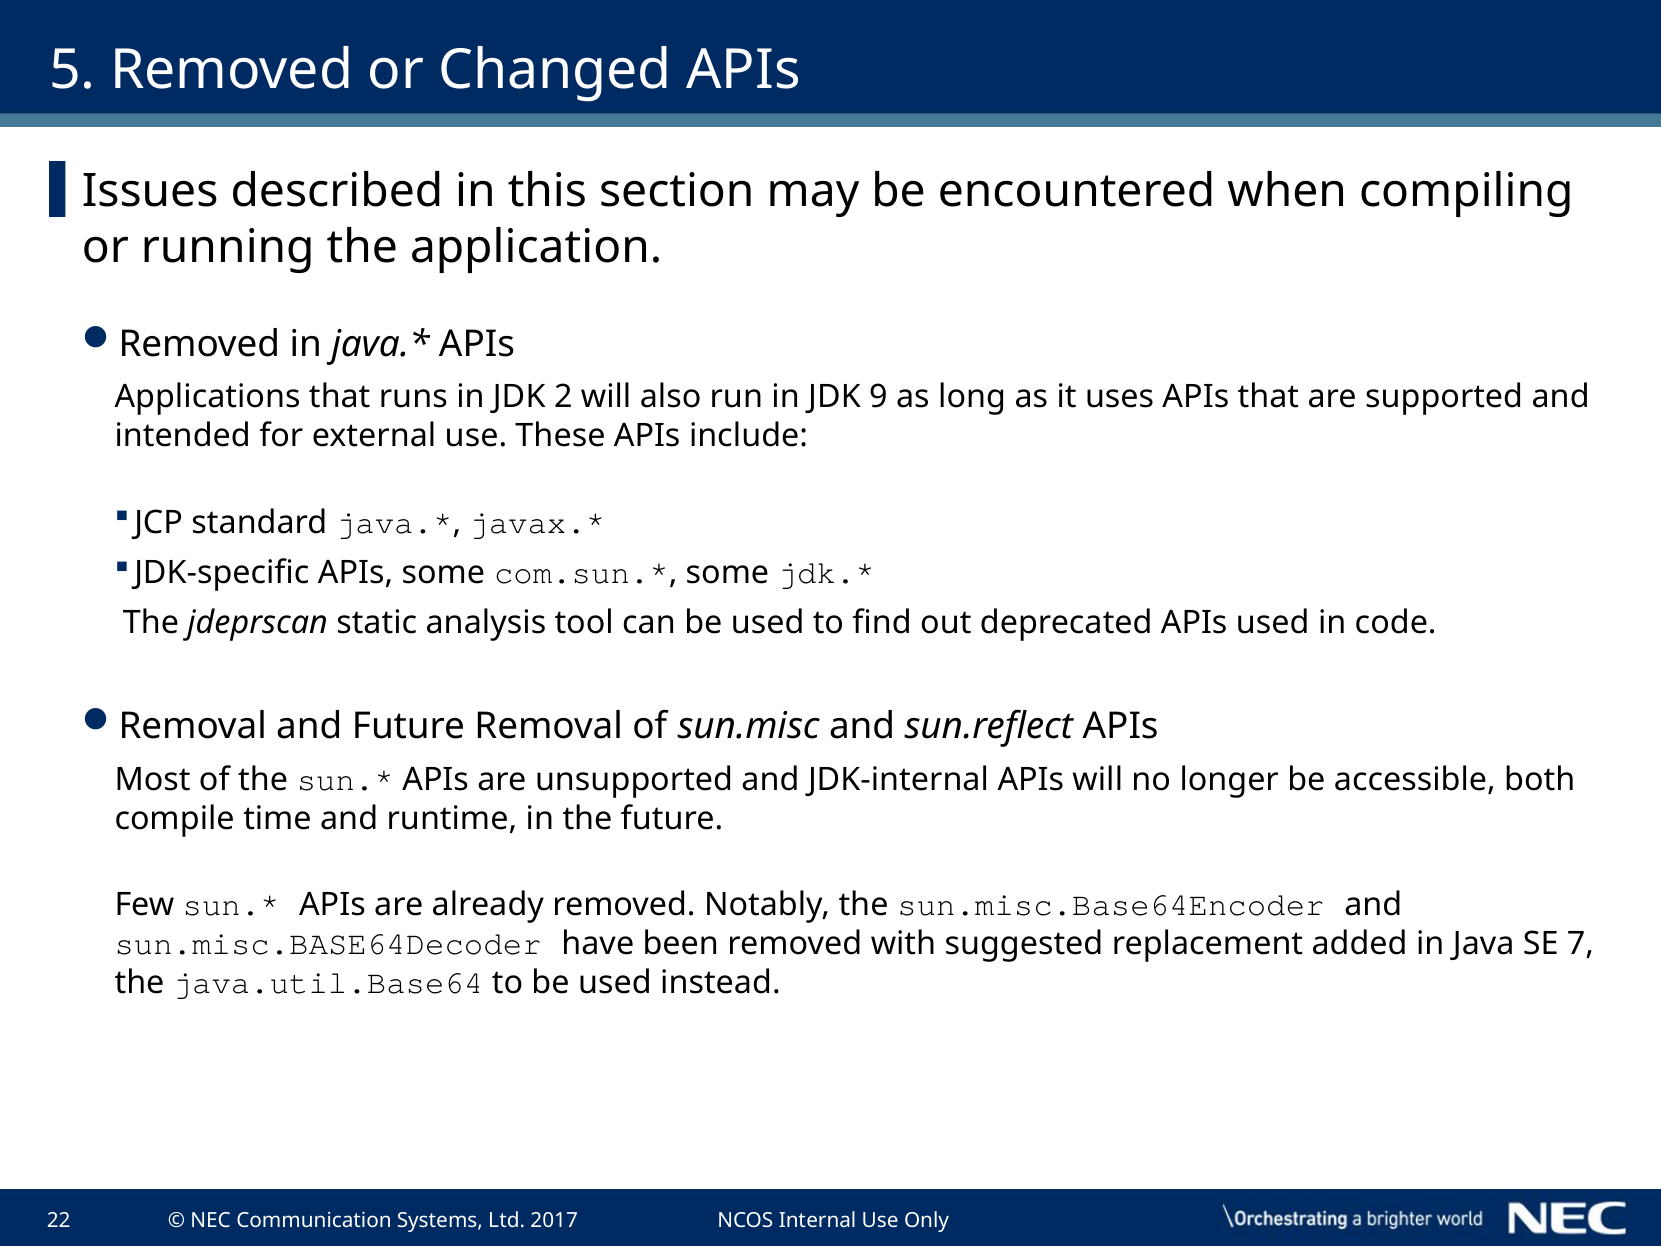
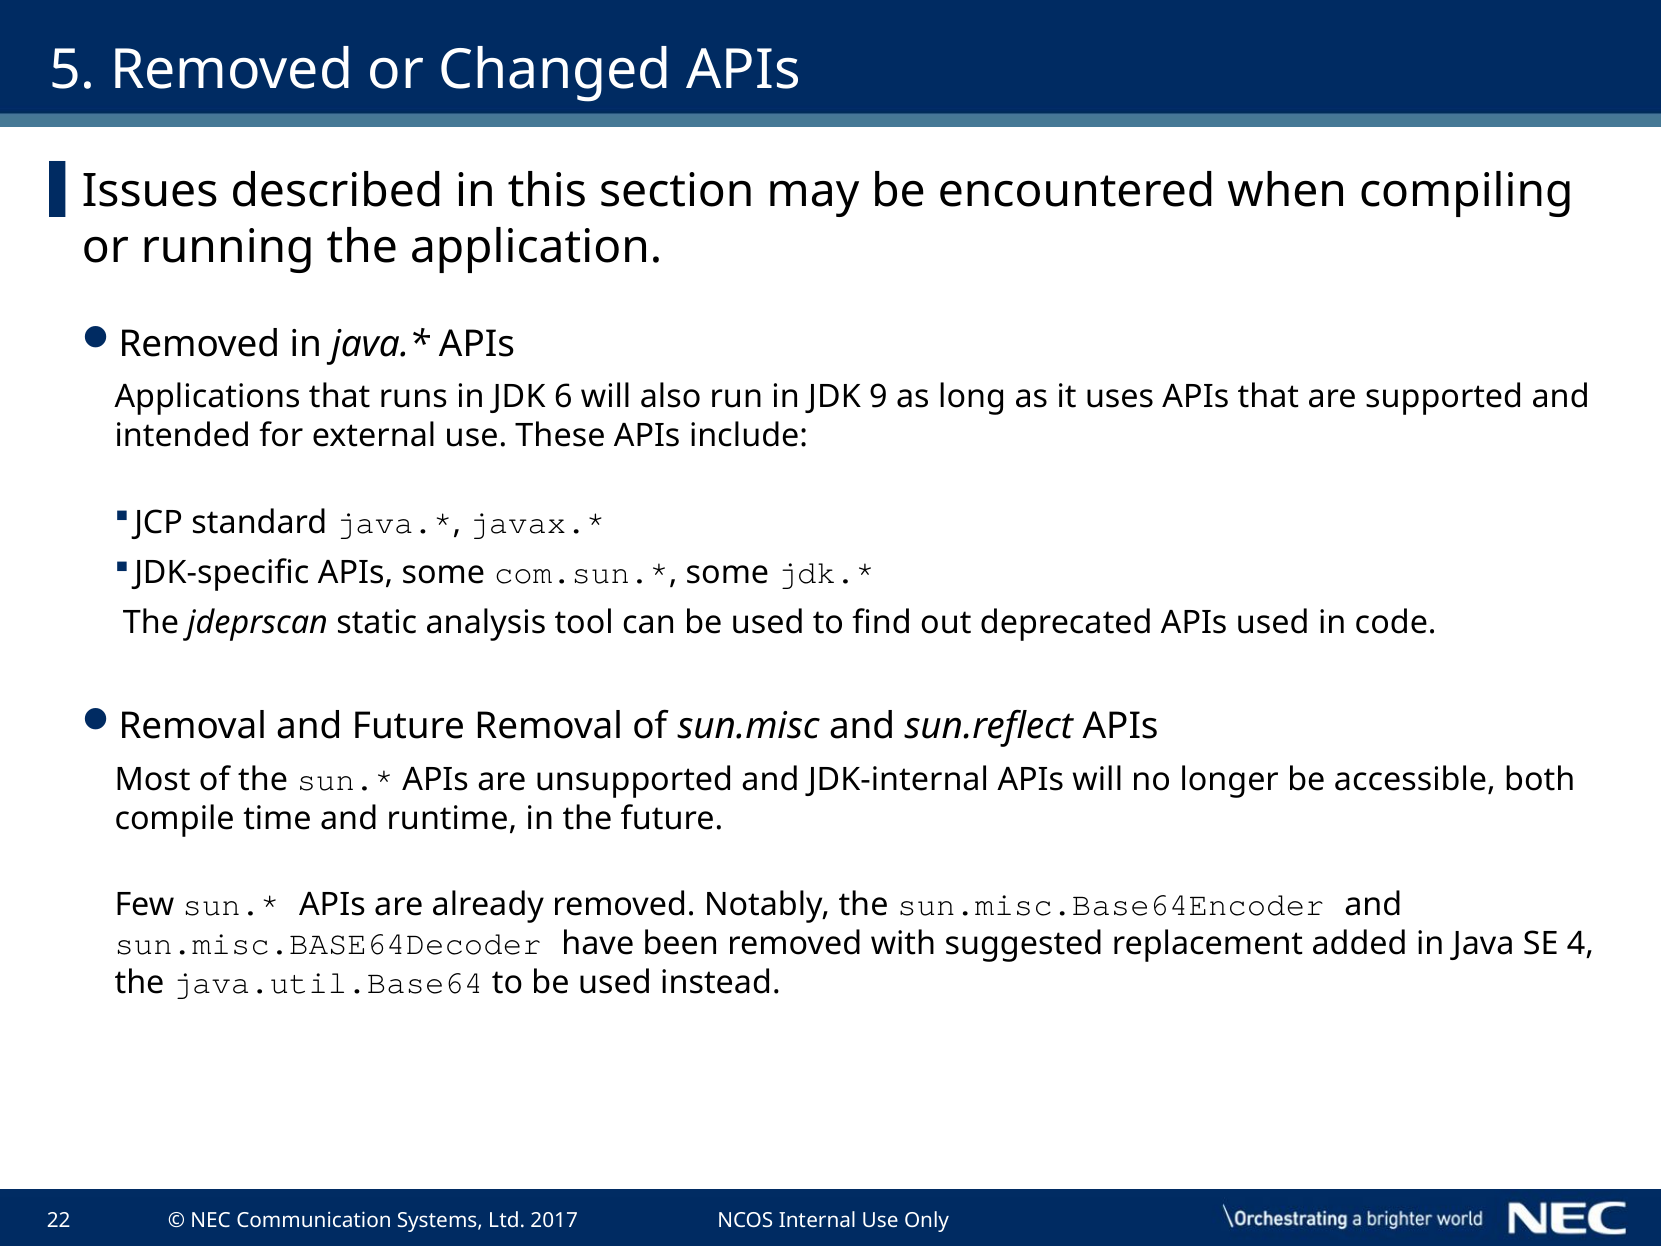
2: 2 -> 6
7: 7 -> 4
